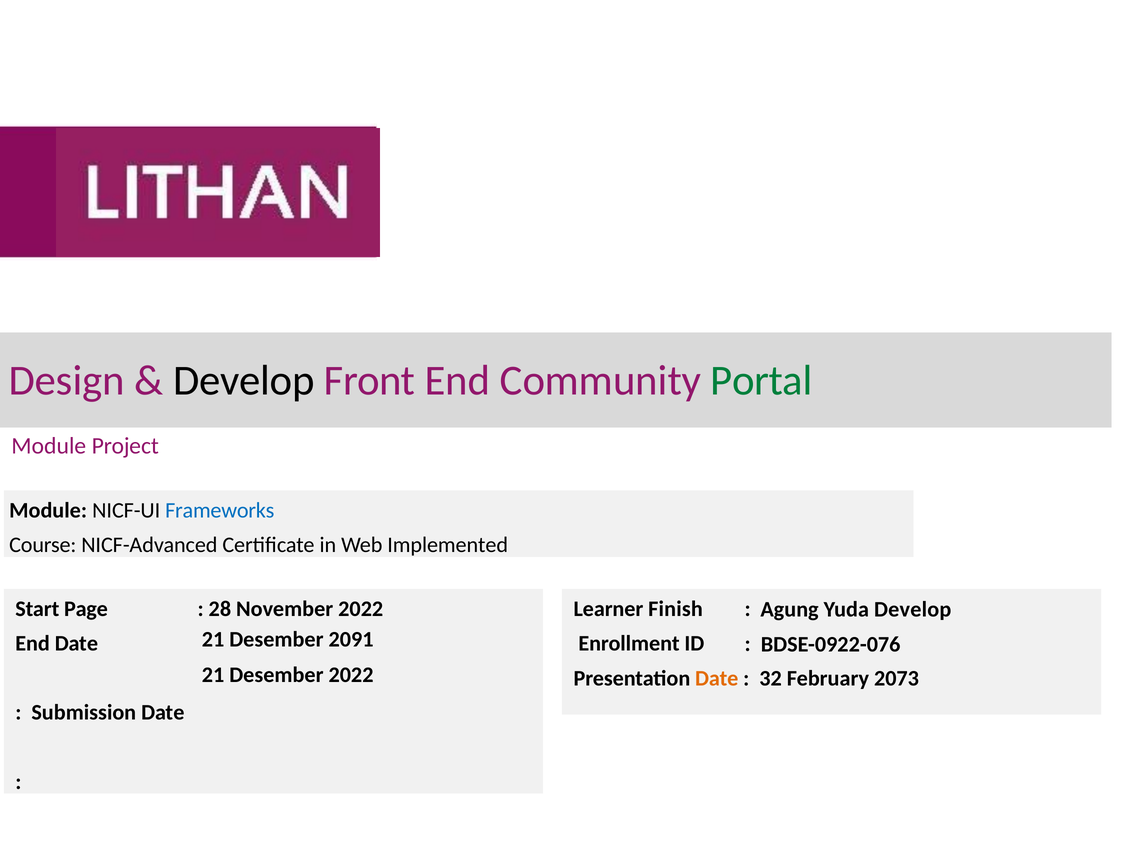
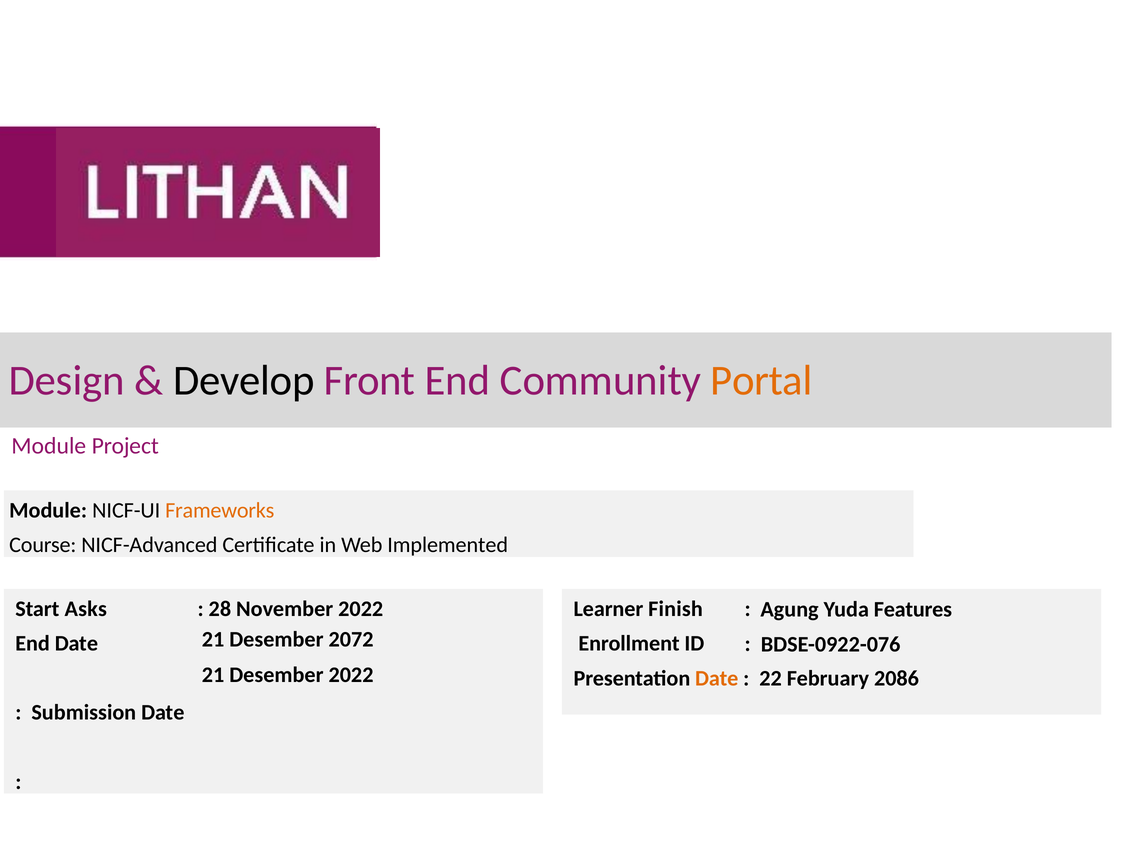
Portal colour: green -> orange
Frameworks colour: blue -> orange
Page: Page -> Asks
Yuda Develop: Develop -> Features
2091: 2091 -> 2072
32: 32 -> 22
2073: 2073 -> 2086
